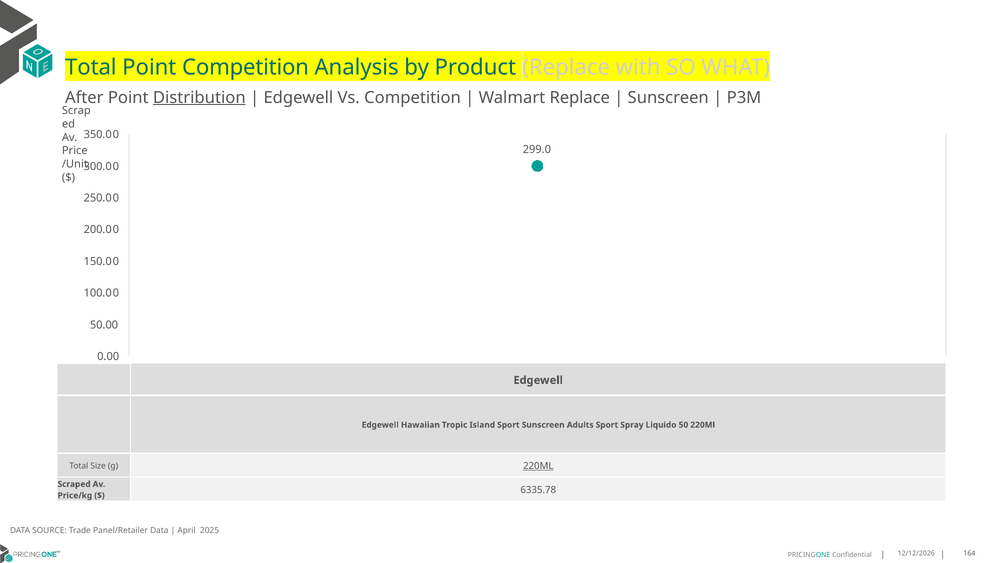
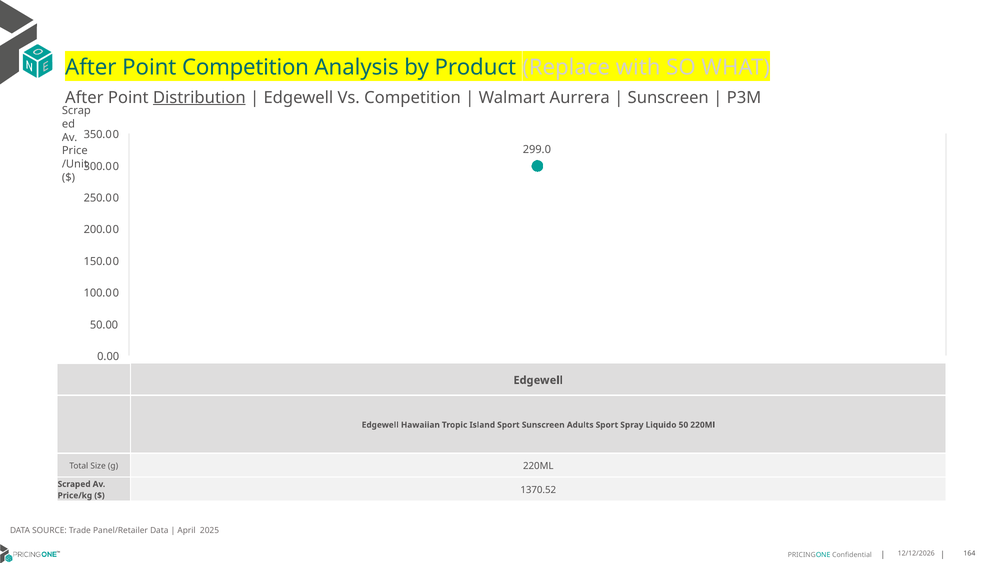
Total at (91, 67): Total -> After
Walmart Replace: Replace -> Aurrera
220ML at (538, 466) underline: present -> none
6335.78: 6335.78 -> 1370.52
